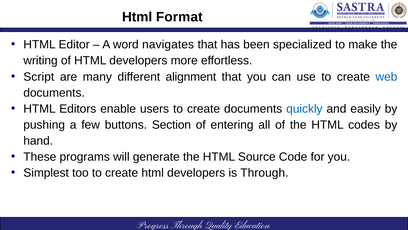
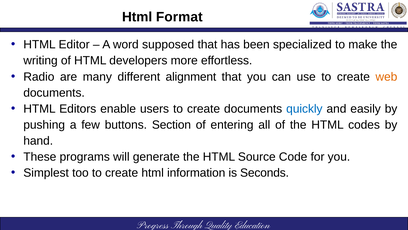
navigates: navigates -> supposed
Script: Script -> Radio
web colour: blue -> orange
create html developers: developers -> information
is Through: Through -> Seconds
